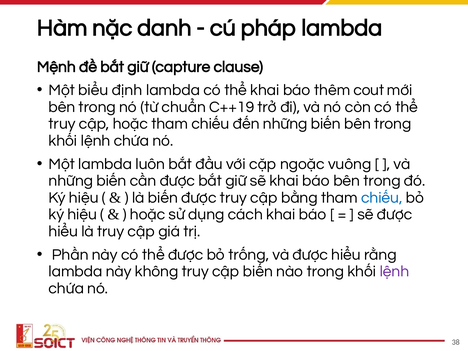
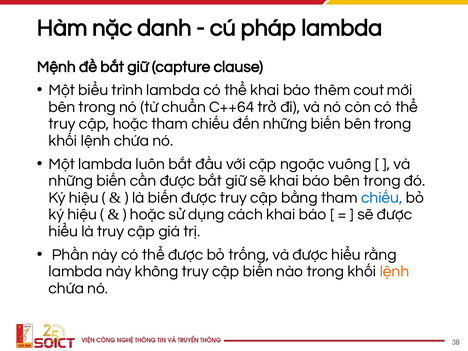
định: định -> trình
C++19: C++19 -> C++64
lệnh at (394, 271) colour: purple -> orange
